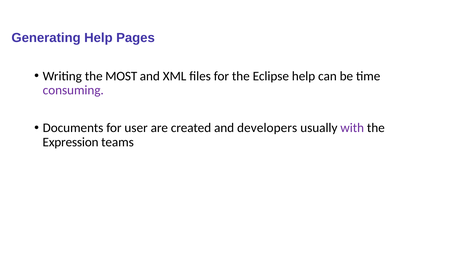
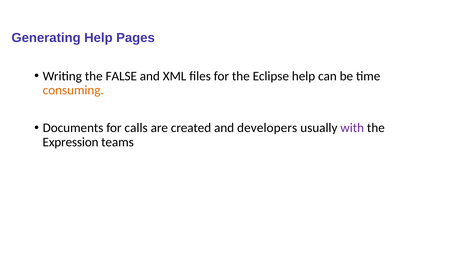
MOST: MOST -> FALSE
consuming colour: purple -> orange
user: user -> calls
